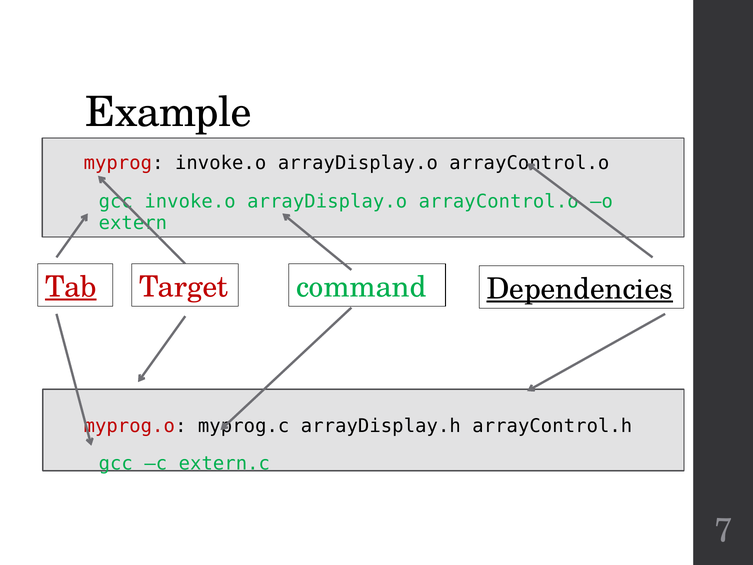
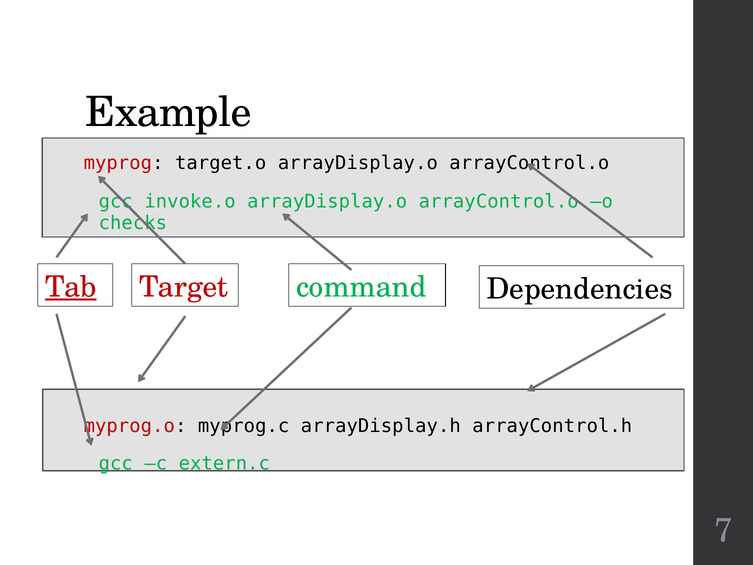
myprog invoke.o: invoke.o -> target.o
extern: extern -> checks
Dependencies underline: present -> none
